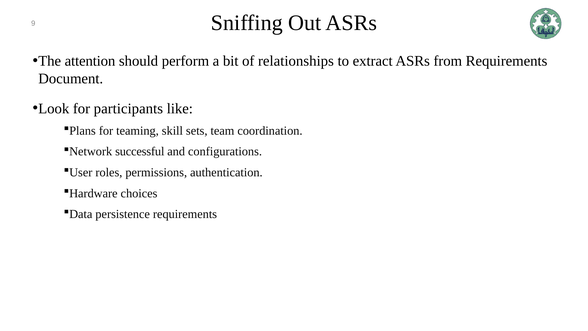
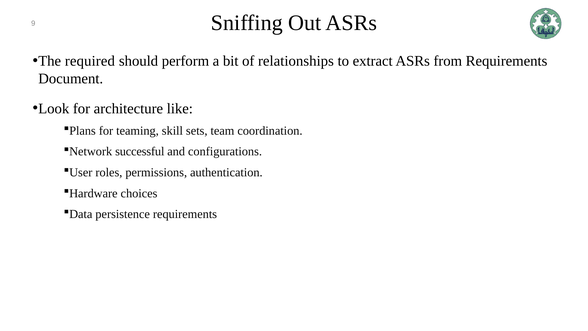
attention: attention -> required
participants: participants -> architecture
